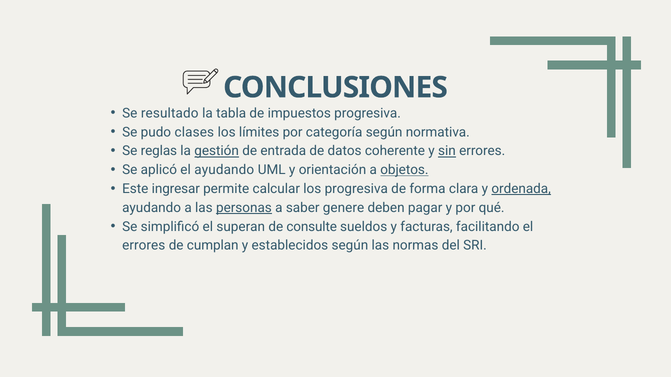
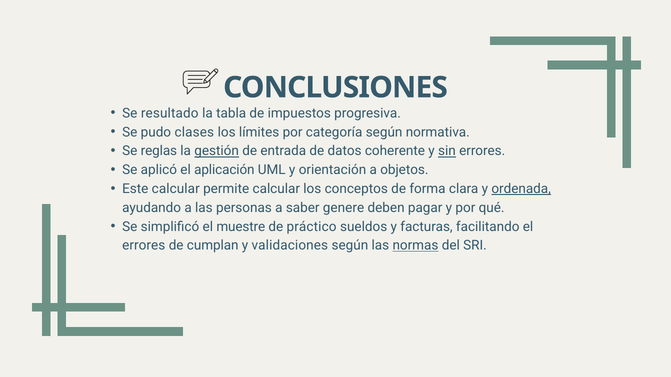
el ayudando: ayudando -> aplicación
objetos underline: present -> none
Este ingresar: ingresar -> calcular
los progresiva: progresiva -> conceptos
personas underline: present -> none
superan: superan -> muestre
consulte: consulte -> práctico
establecidos: establecidos -> validaciones
normas underline: none -> present
